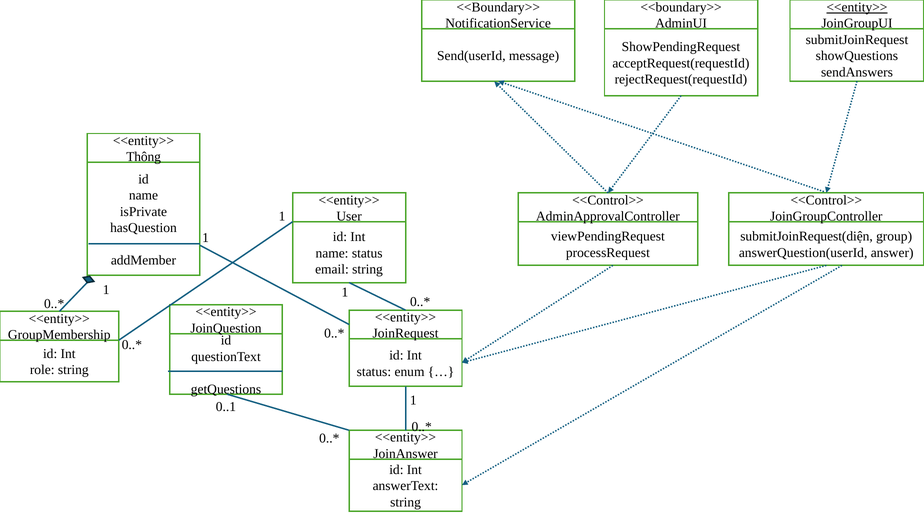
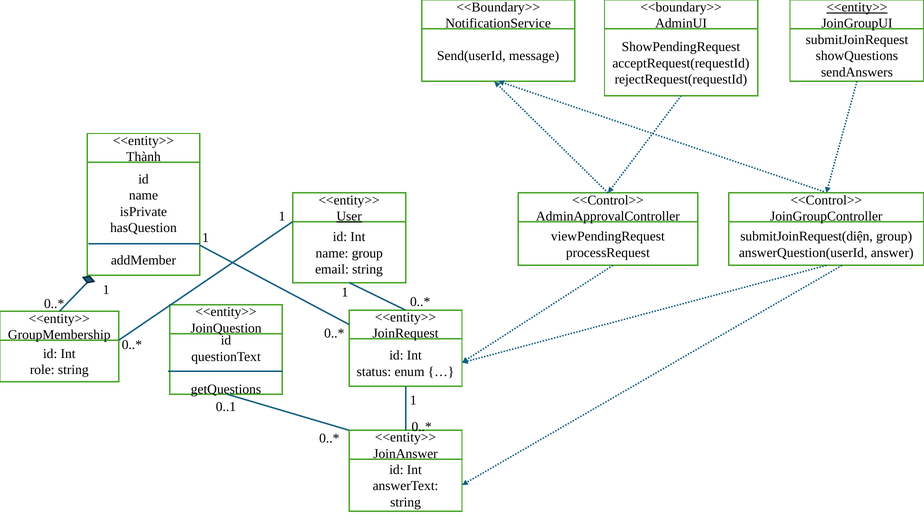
Thông: Thông -> Thành
User underline: none -> present
name status: status -> group
